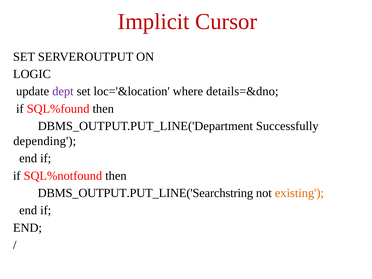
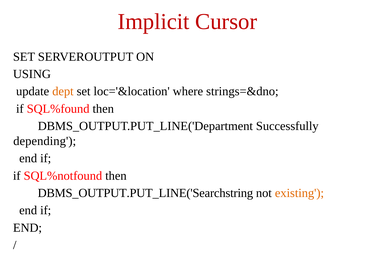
LOGIC: LOGIC -> USING
dept colour: purple -> orange
details=&dno: details=&dno -> strings=&dno
